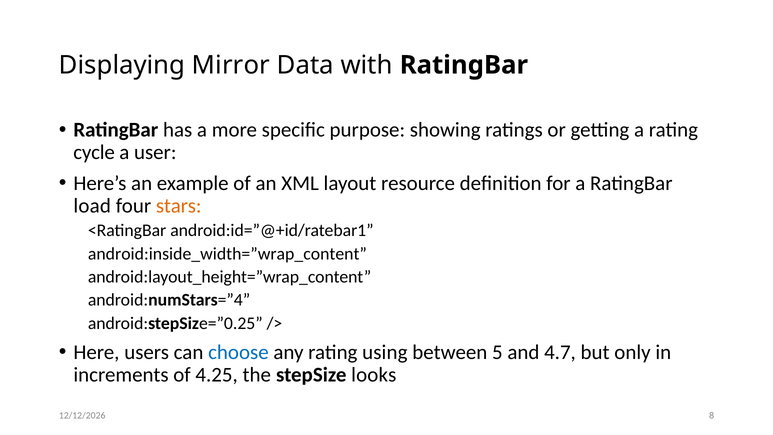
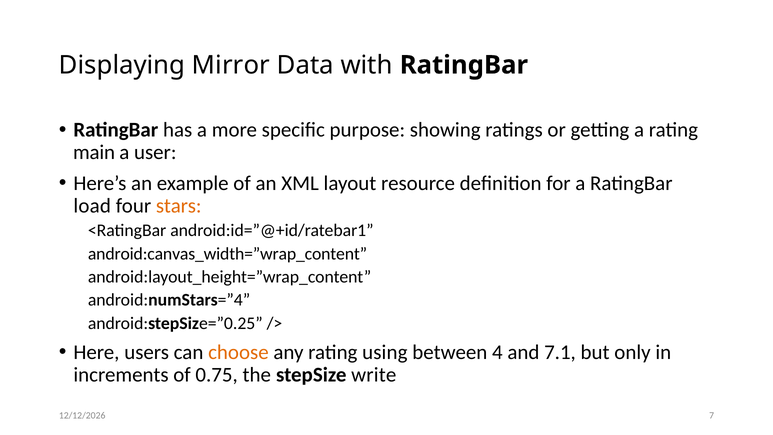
cycle: cycle -> main
android:inside_width=”wrap_content: android:inside_width=”wrap_content -> android:canvas_width=”wrap_content
choose colour: blue -> orange
5: 5 -> 4
4.7: 4.7 -> 7.1
4.25: 4.25 -> 0.75
looks: looks -> write
8: 8 -> 7
